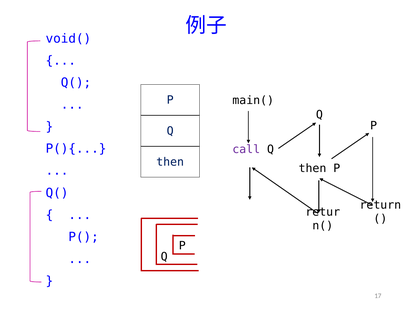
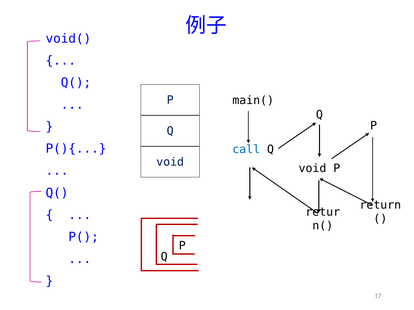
call colour: purple -> blue
then at (170, 162): then -> void
then at (312, 169): then -> void
